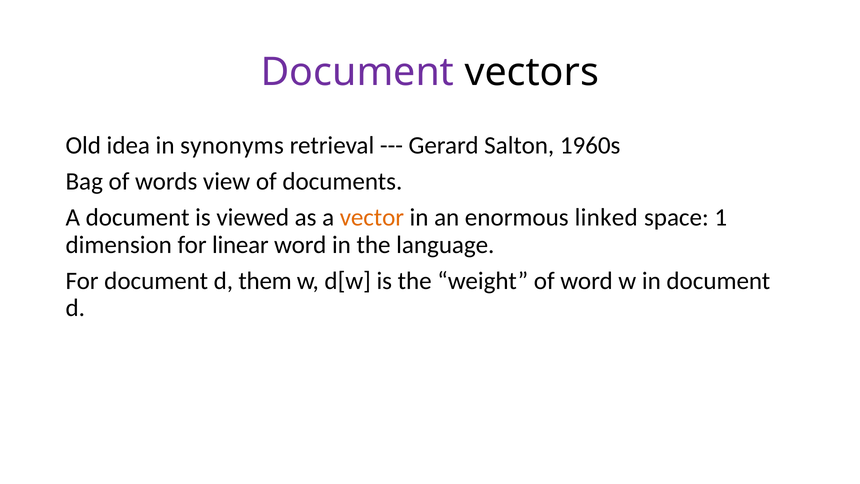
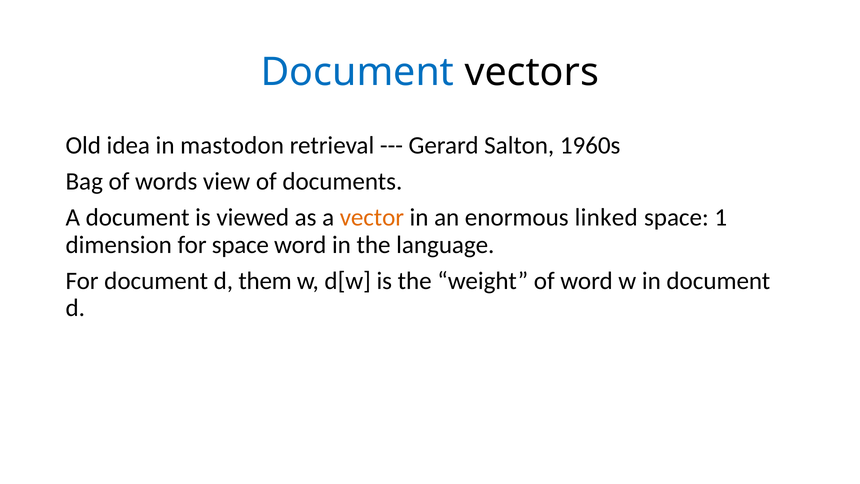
Document at (357, 72) colour: purple -> blue
synonyms: synonyms -> mastodon
for linear: linear -> space
